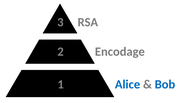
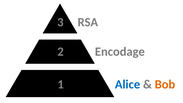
Bob colour: blue -> orange
